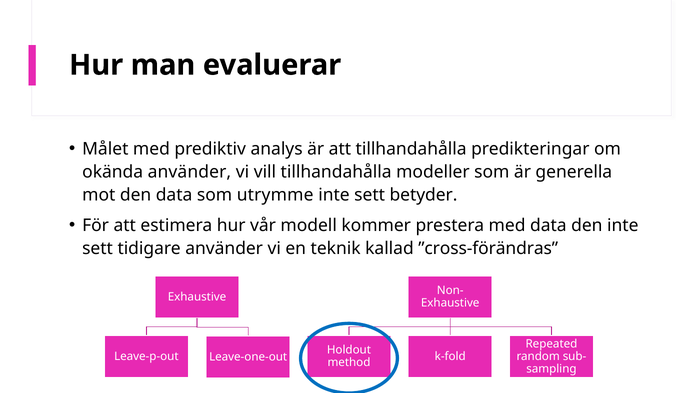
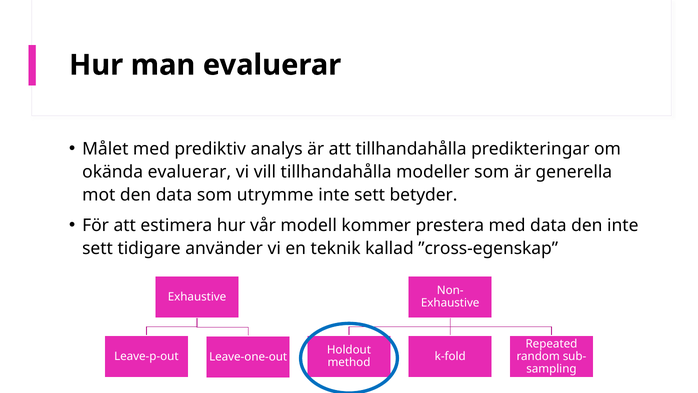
okända använder: använder -> evaluerar
”cross-förändras: ”cross-förändras -> ”cross-egenskap
